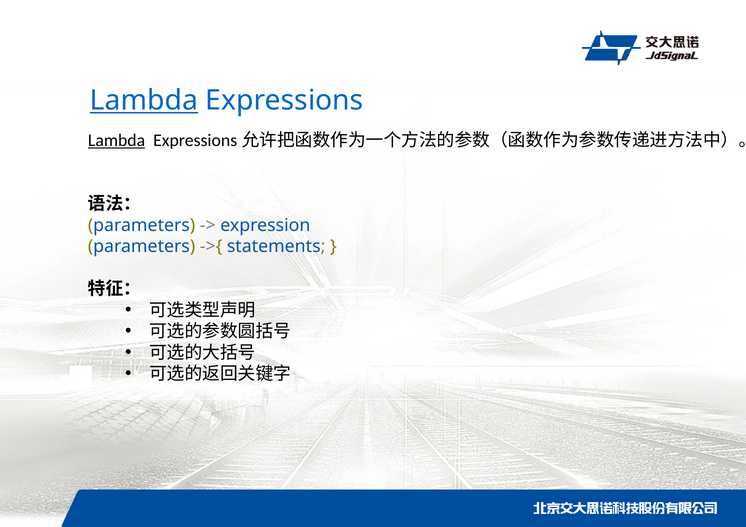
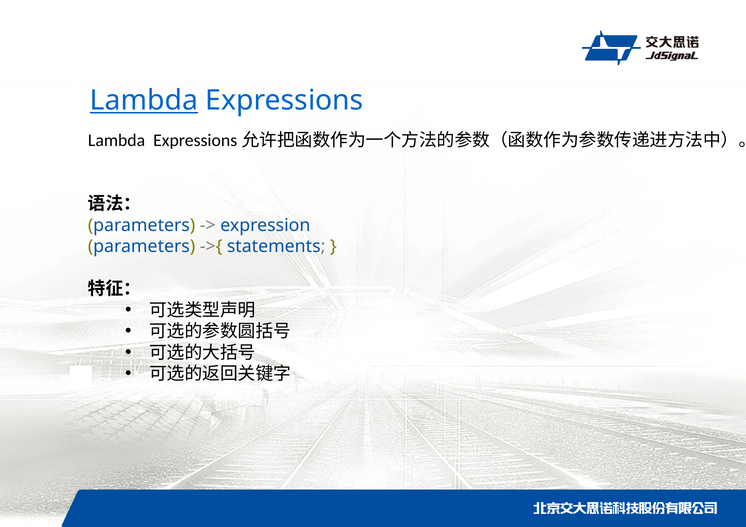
Lambda at (117, 140) underline: present -> none
